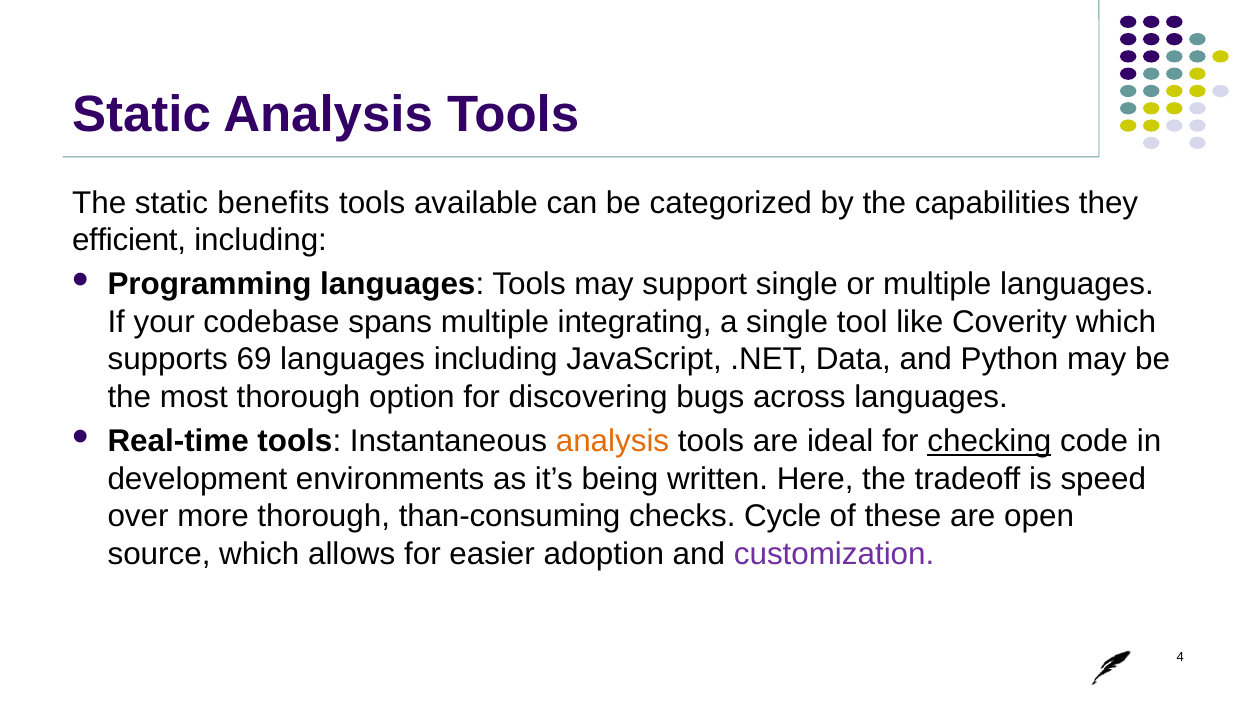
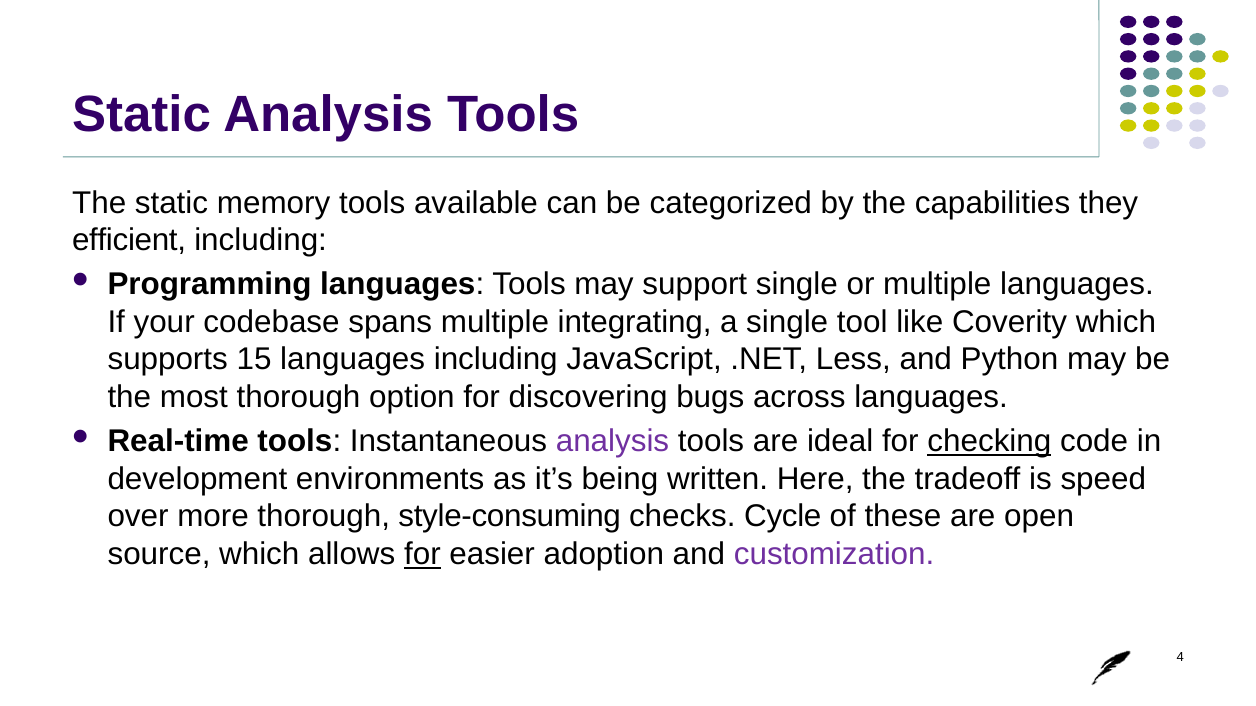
benefits: benefits -> memory
69: 69 -> 15
Data: Data -> Less
analysis at (613, 441) colour: orange -> purple
than-consuming: than-consuming -> style-consuming
for at (422, 555) underline: none -> present
